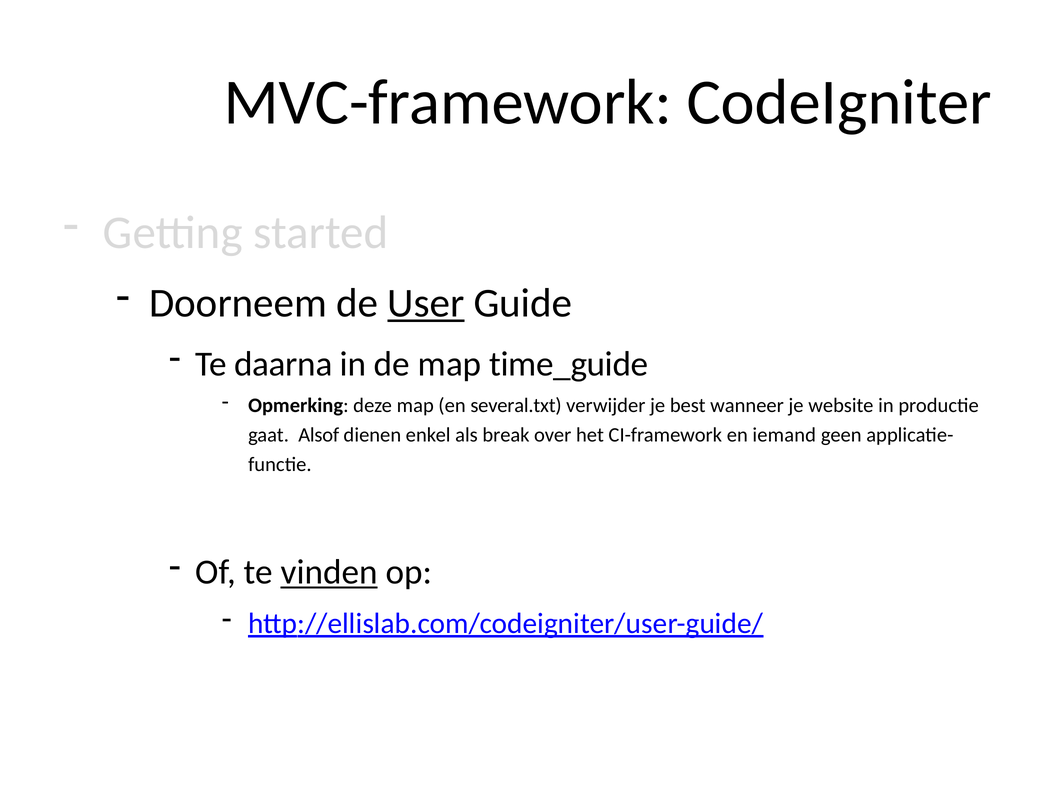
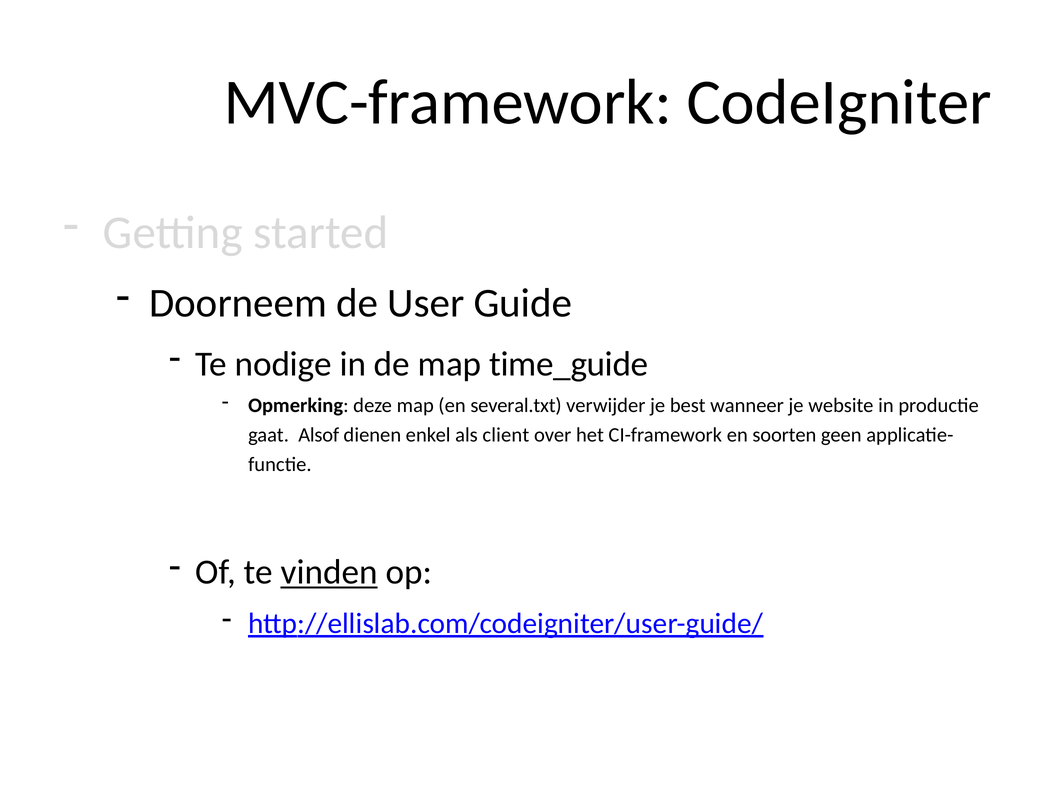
User underline: present -> none
daarna: daarna -> nodige
break: break -> client
iemand: iemand -> soorten
